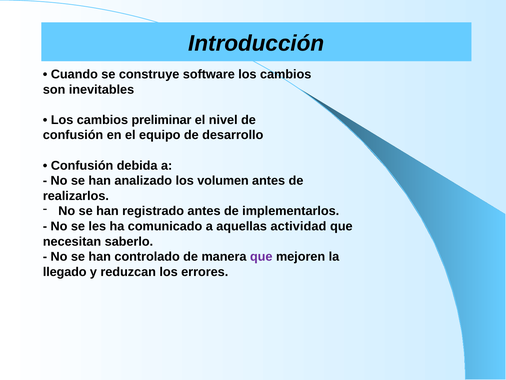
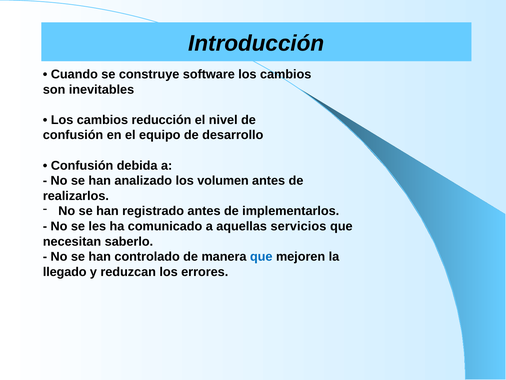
preliminar: preliminar -> reducción
actividad: actividad -> servicios
que at (261, 256) colour: purple -> blue
